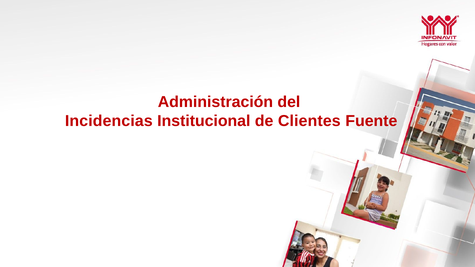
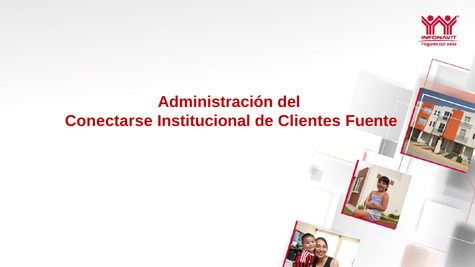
Incidencias: Incidencias -> Conectarse
